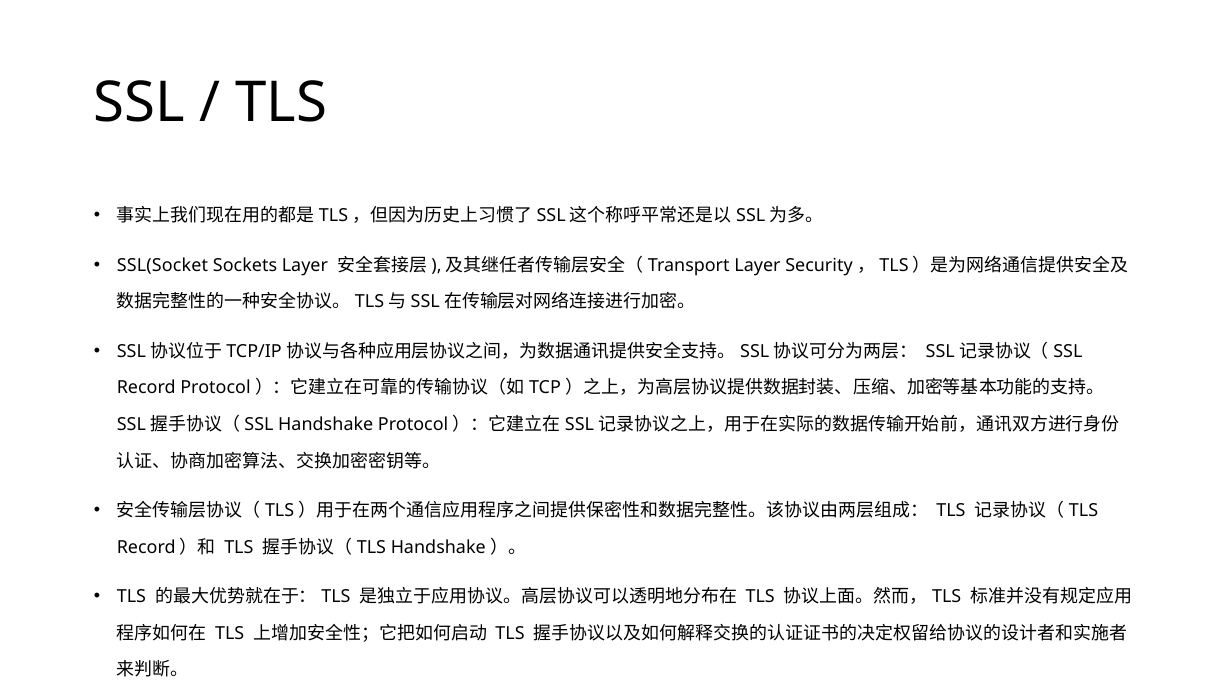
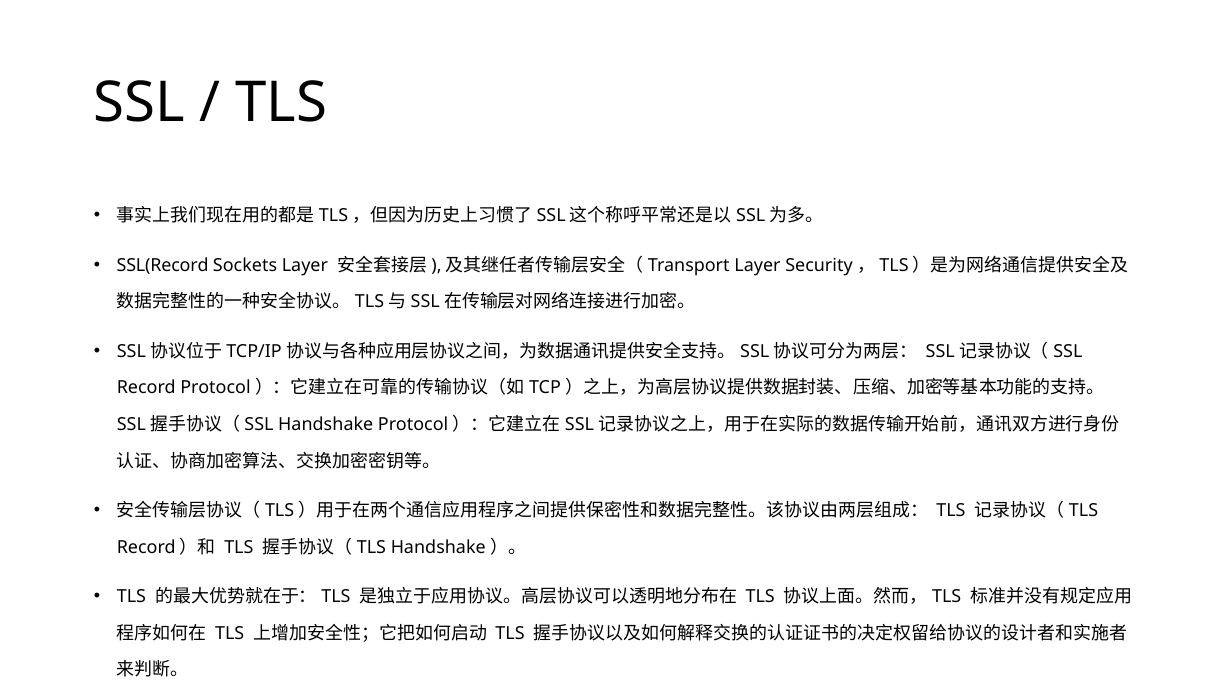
SSL(Socket: SSL(Socket -> SSL(Record
